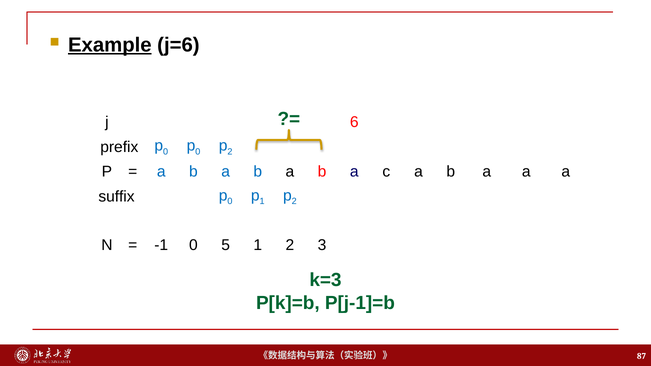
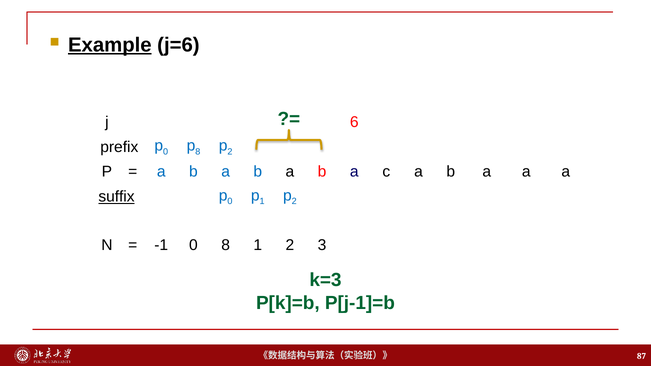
0 p 0: 0 -> 8
suffix underline: none -> present
0 5: 5 -> 8
